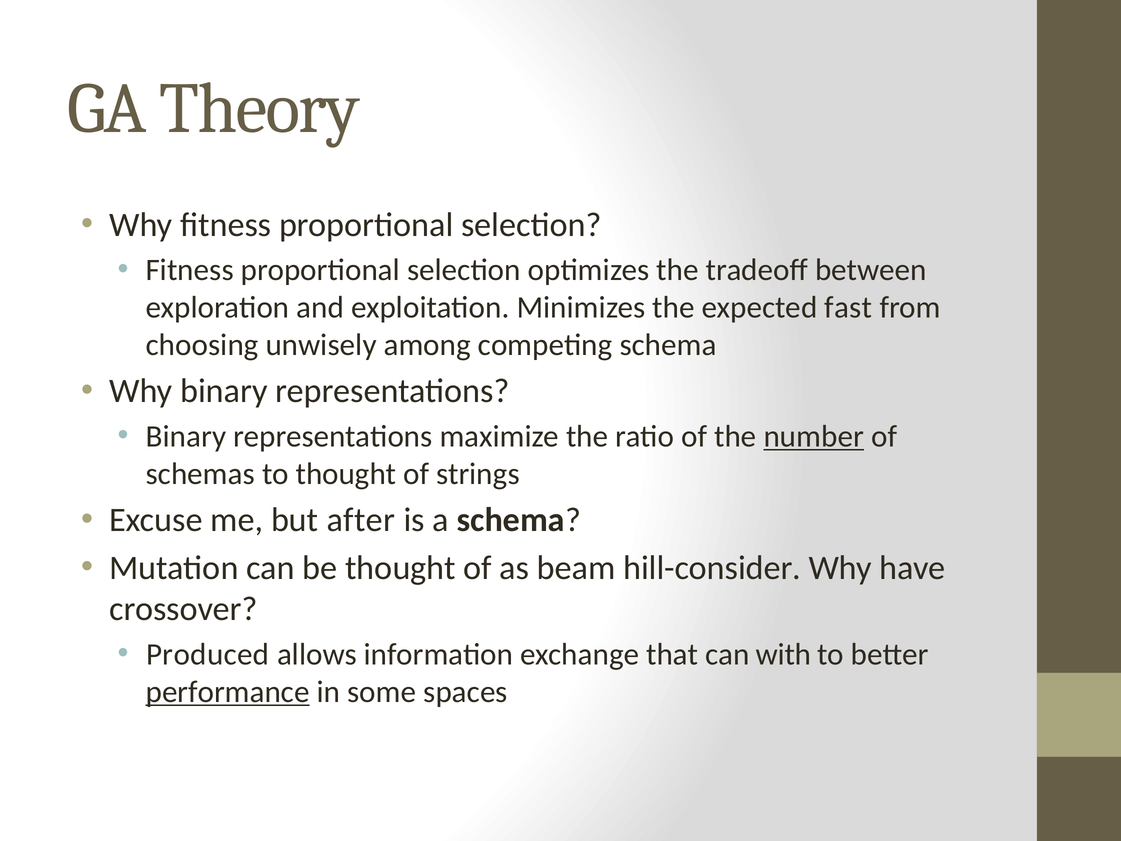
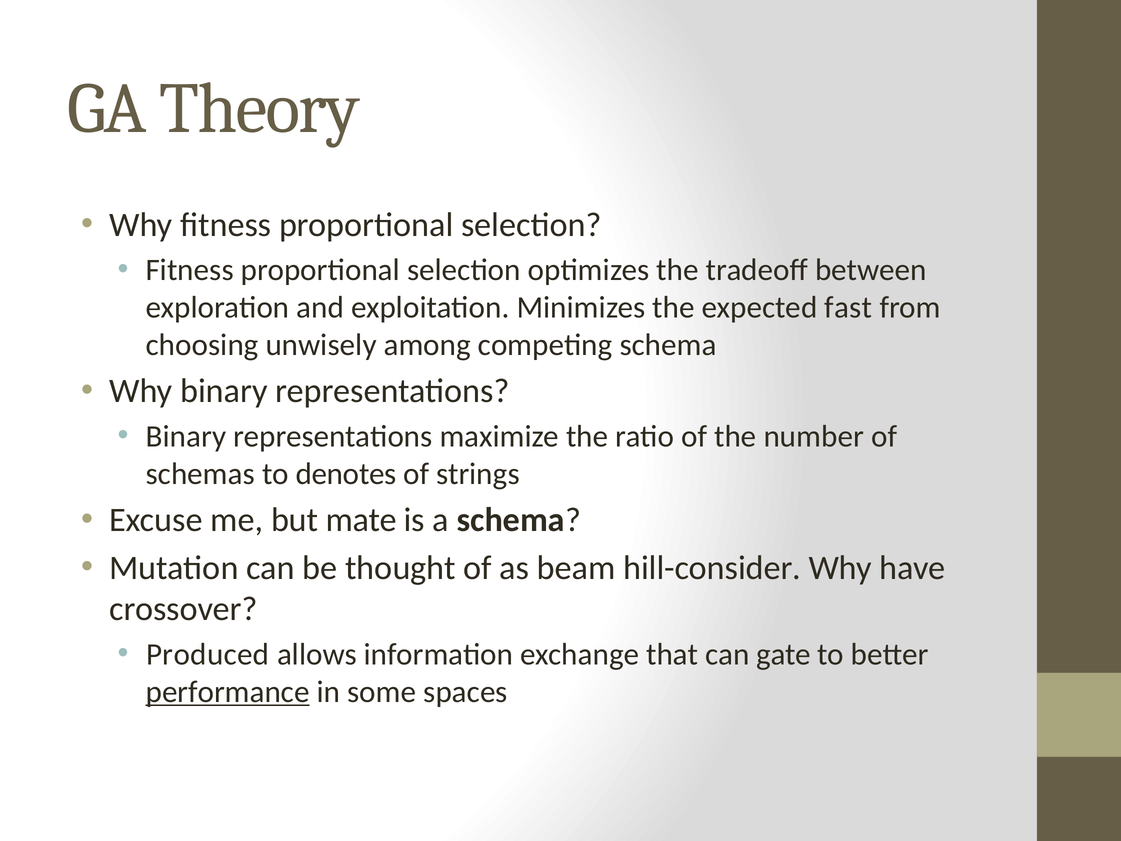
number underline: present -> none
to thought: thought -> denotes
after: after -> mate
with: with -> gate
